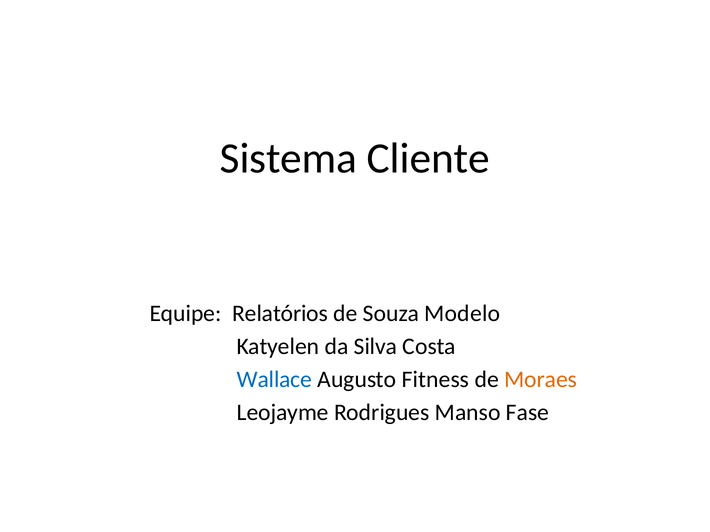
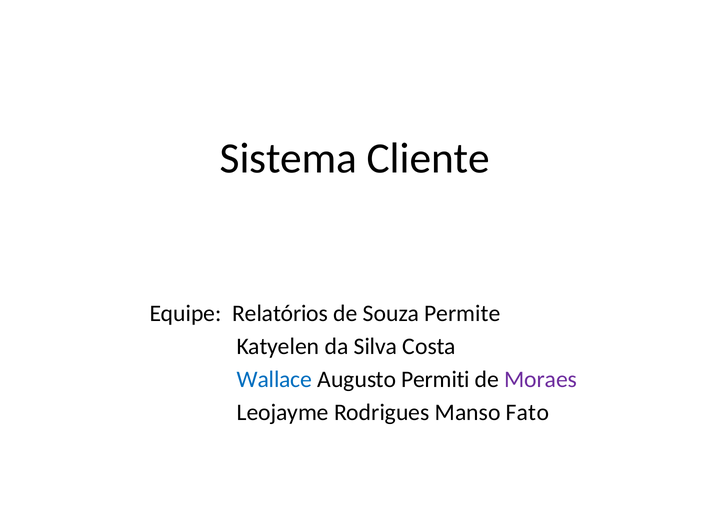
Modelo: Modelo -> Permite
Fitness: Fitness -> Permiti
Moraes colour: orange -> purple
Fase: Fase -> Fato
